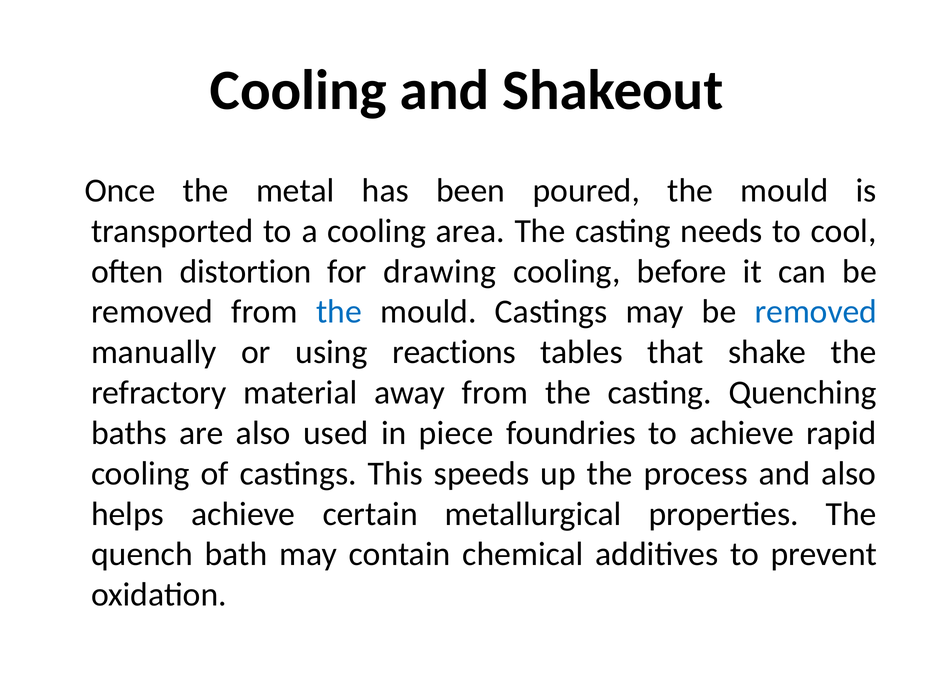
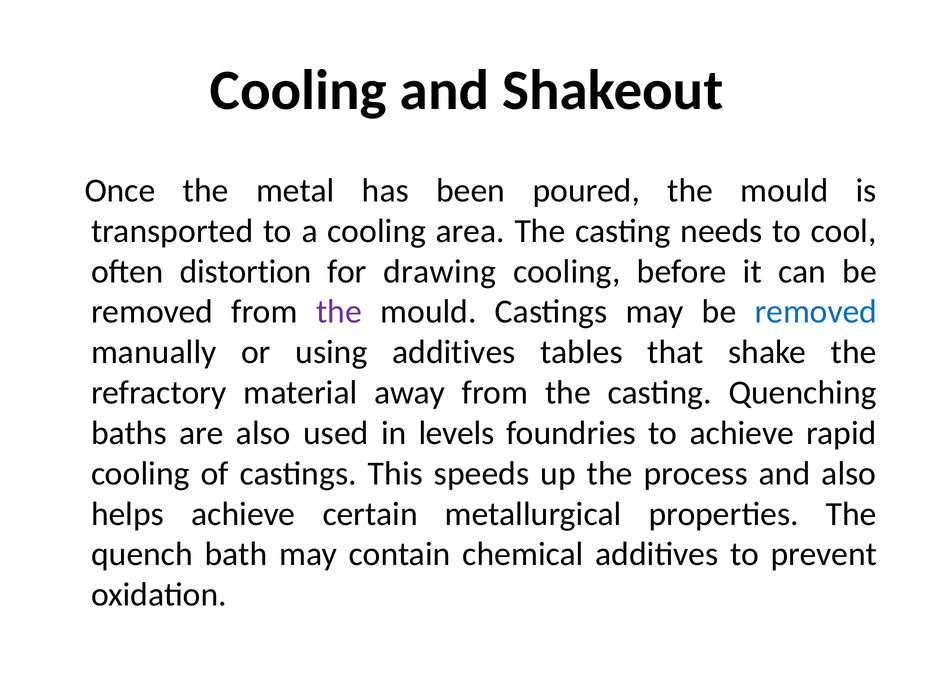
the at (339, 312) colour: blue -> purple
using reactions: reactions -> additives
piece: piece -> levels
